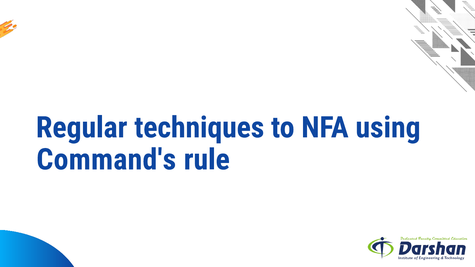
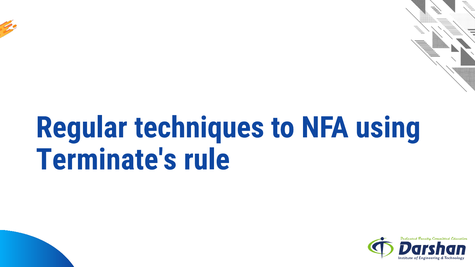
Command's: Command's -> Terminate's
